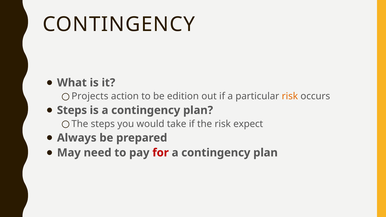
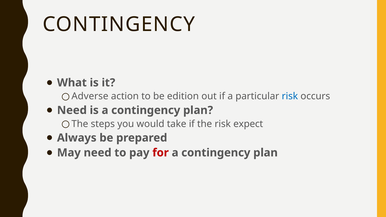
Projects: Projects -> Adverse
risk at (290, 96) colour: orange -> blue
Steps at (72, 110): Steps -> Need
